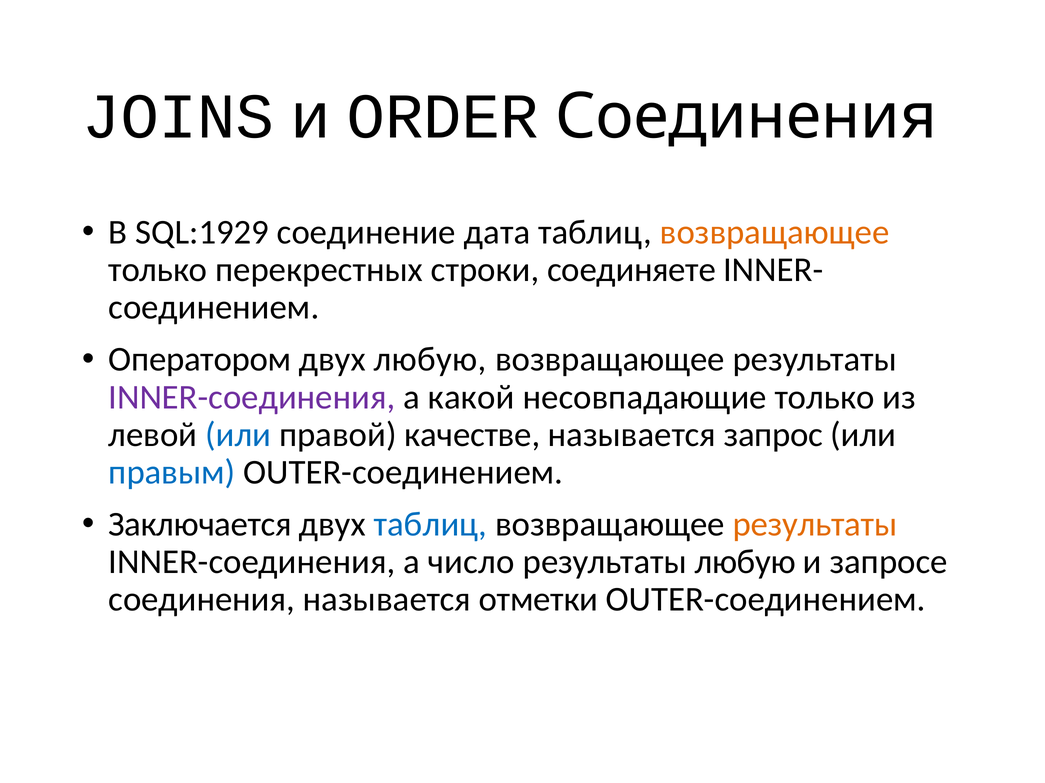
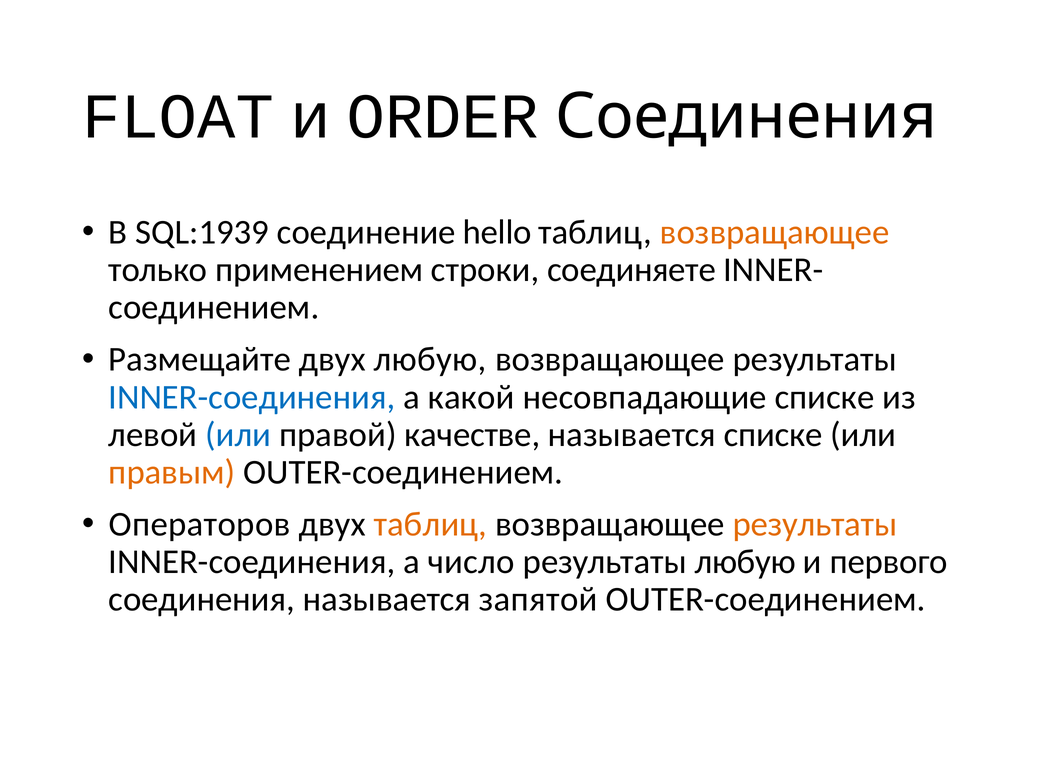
JOINS: JOINS -> FLOAT
SQL:1929: SQL:1929 -> SQL:1939
дата: дата -> hello
перекрестных: перекрестных -> применением
Оператором: Оператором -> Размещайте
INNER-соединения at (252, 397) colour: purple -> blue
несовпадающие только: только -> списке
называется запрос: запрос -> списке
правым colour: blue -> orange
Заключается: Заключается -> Операторов
таблиц at (430, 525) colour: blue -> orange
запросе: запросе -> первого
отметки: отметки -> запятой
